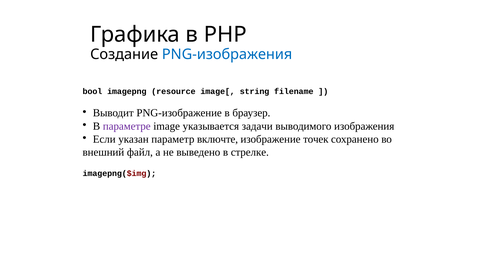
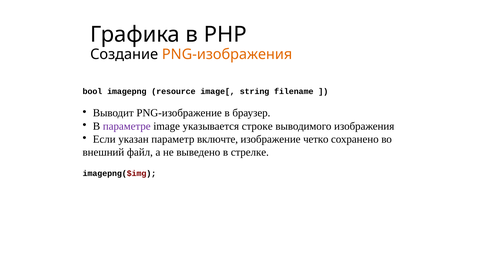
PNG-изображения colour: blue -> orange
задачи: задачи -> строке
точек: точек -> четко
